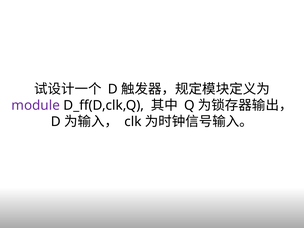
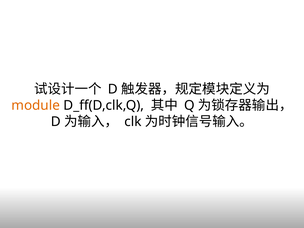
module colour: purple -> orange
